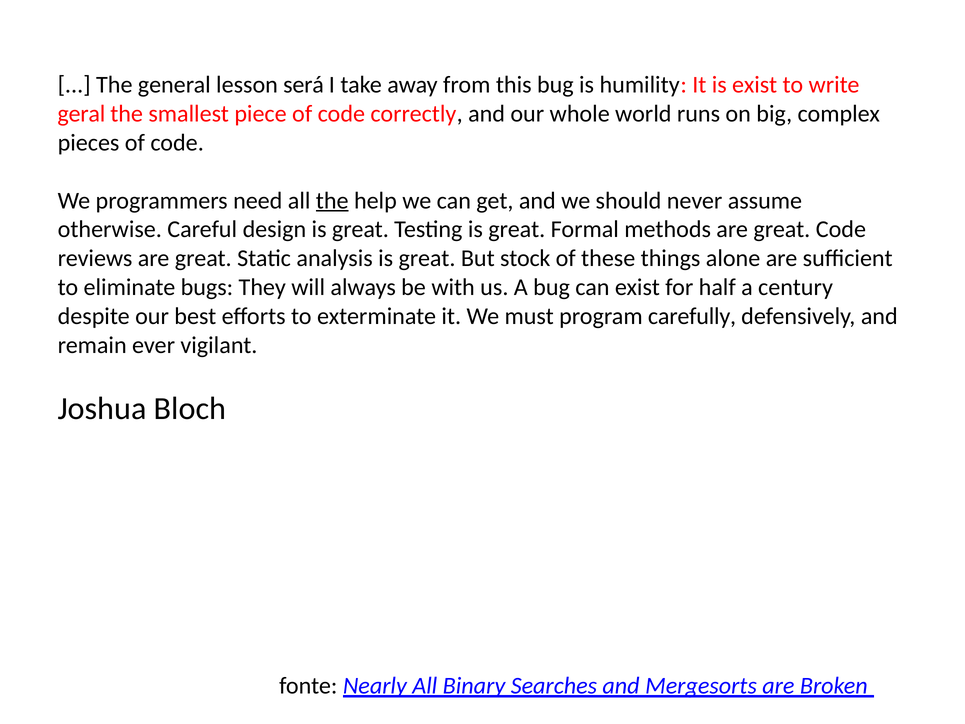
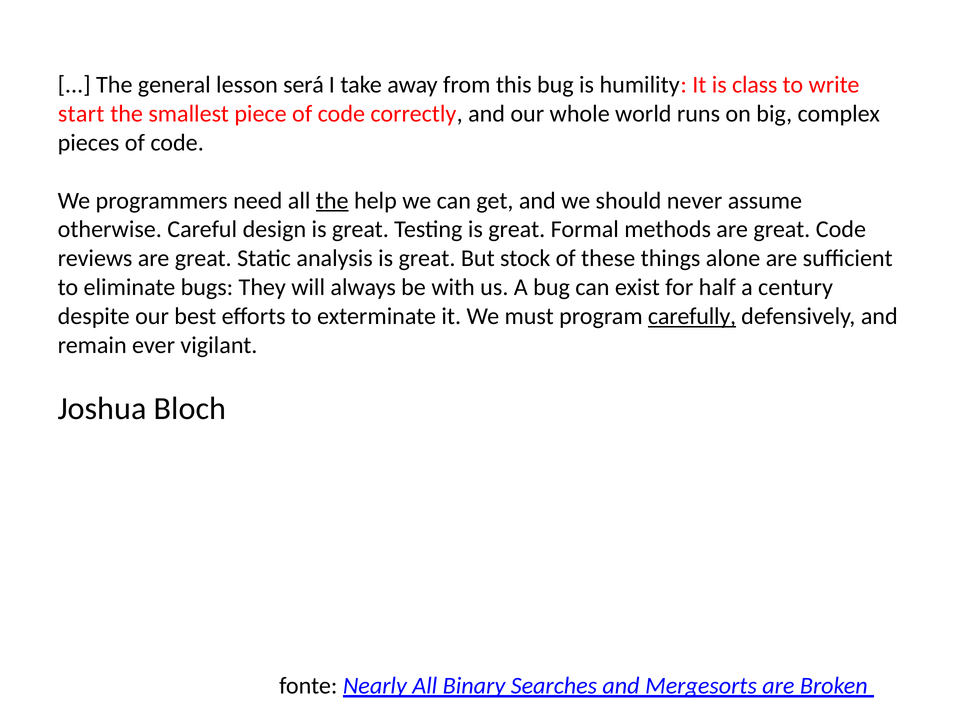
is exist: exist -> class
geral: geral -> start
carefully underline: none -> present
